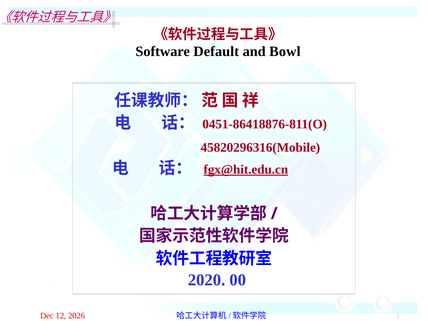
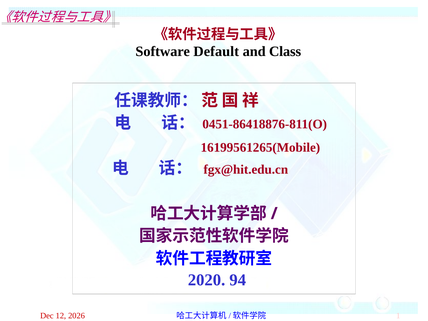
Bowl: Bowl -> Class
45820296316(Mobile: 45820296316(Mobile -> 16199561265(Mobile
fgx@hit.edu.cn underline: present -> none
00: 00 -> 94
